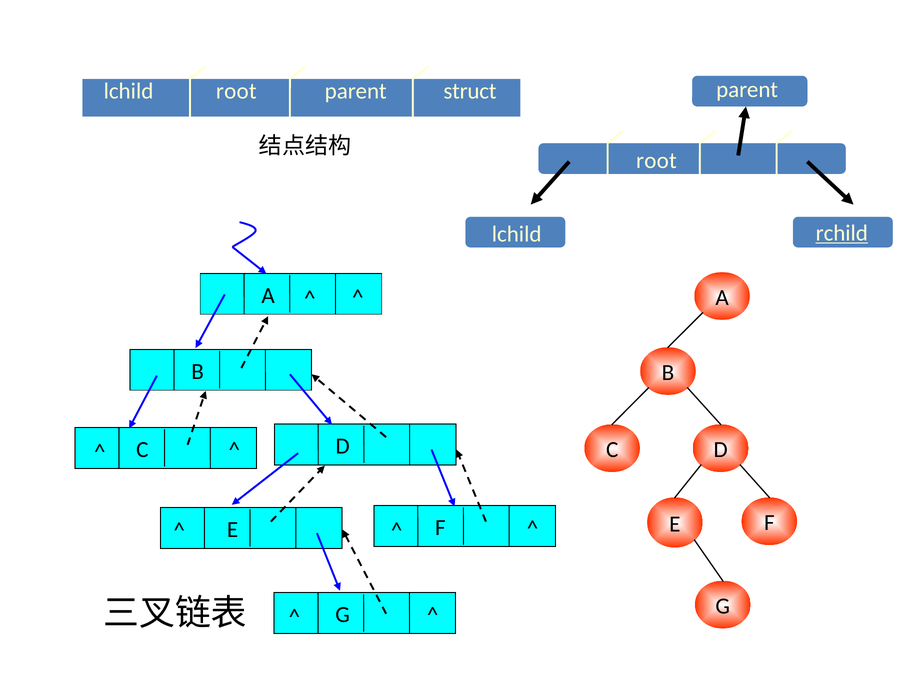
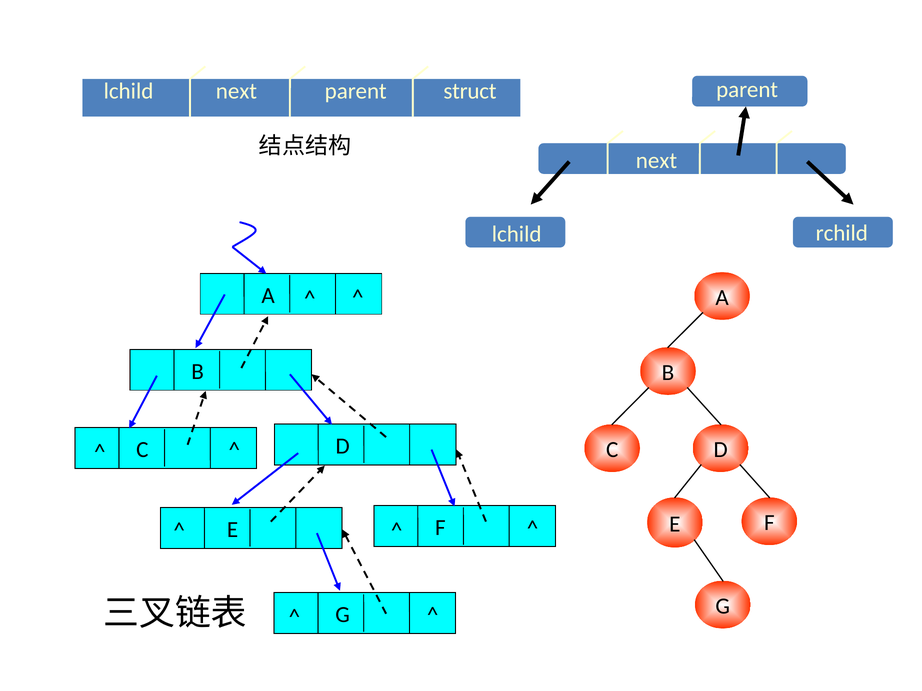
lchild root: root -> next
root at (656, 161): root -> next
rchild underline: present -> none
